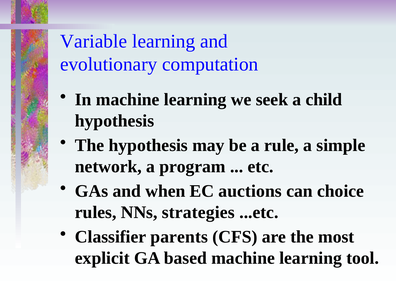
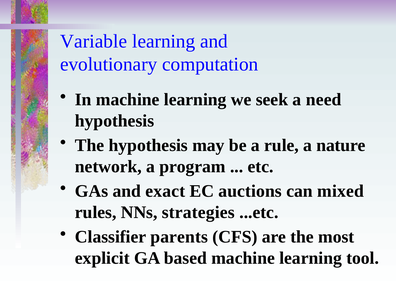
child: child -> need
simple: simple -> nature
when: when -> exact
choice: choice -> mixed
